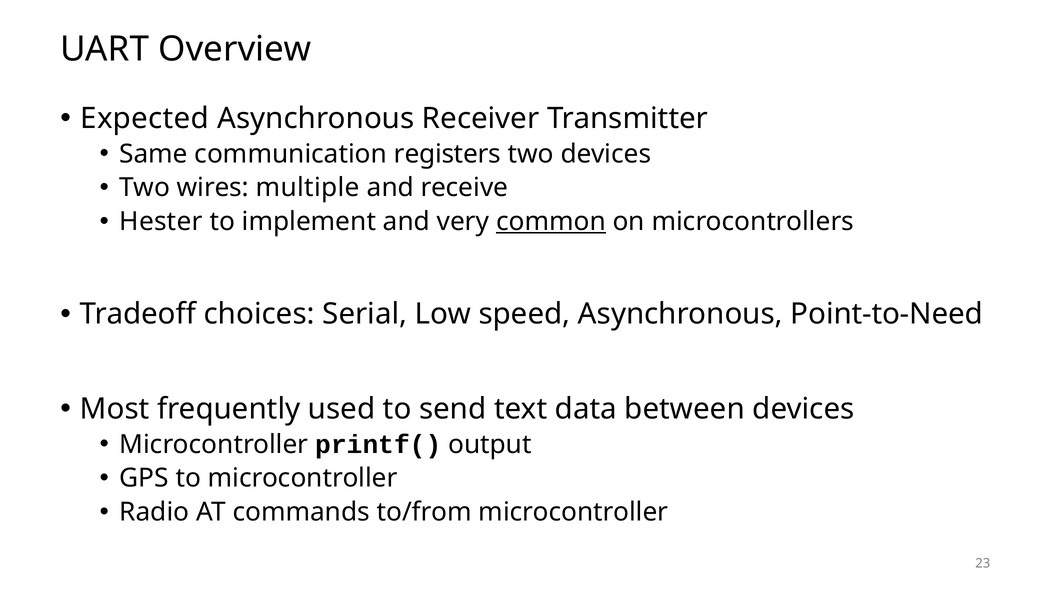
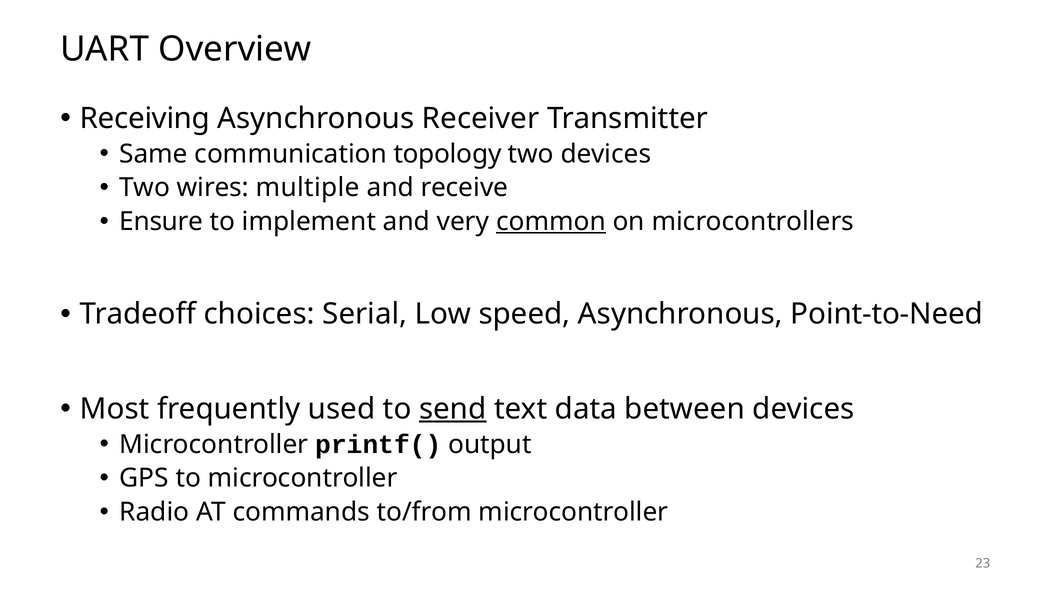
Expected: Expected -> Receiving
registers: registers -> topology
Hester: Hester -> Ensure
send underline: none -> present
